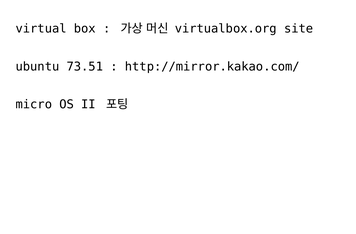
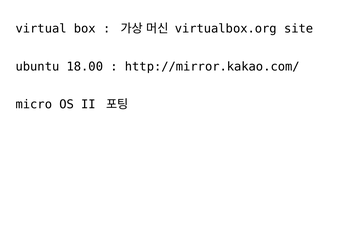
73.51: 73.51 -> 18.00
